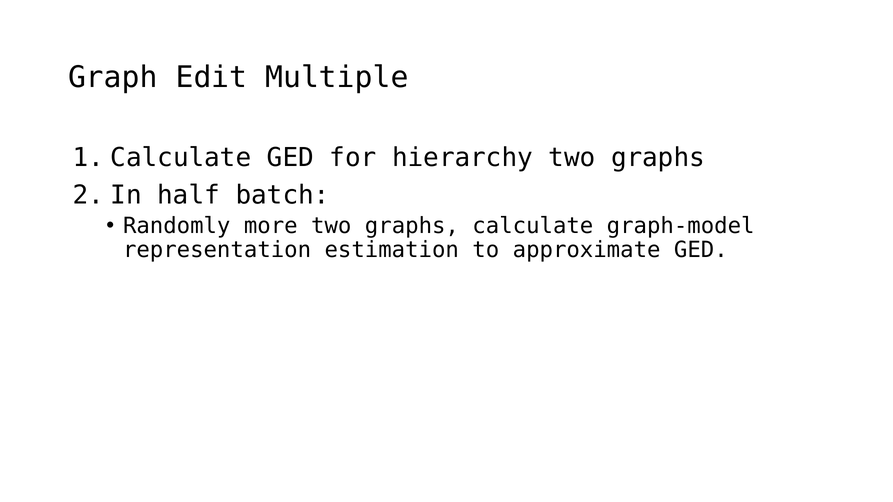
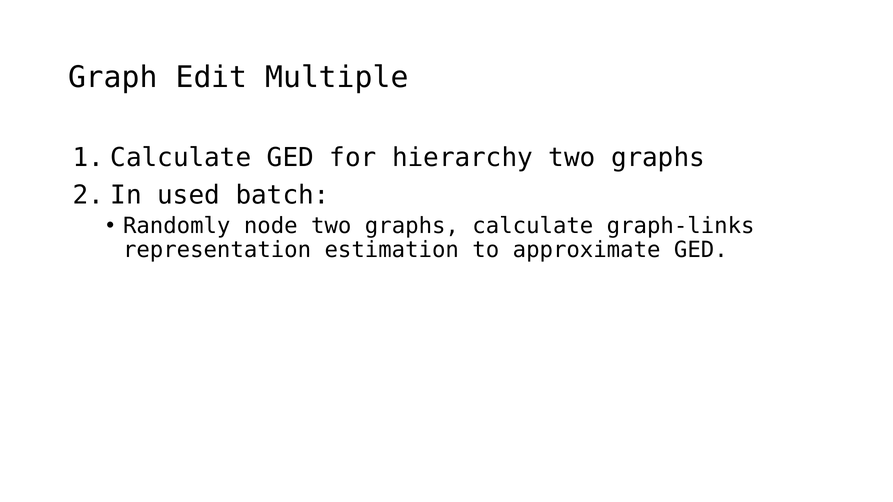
half: half -> used
more: more -> node
graph-model: graph-model -> graph-links
